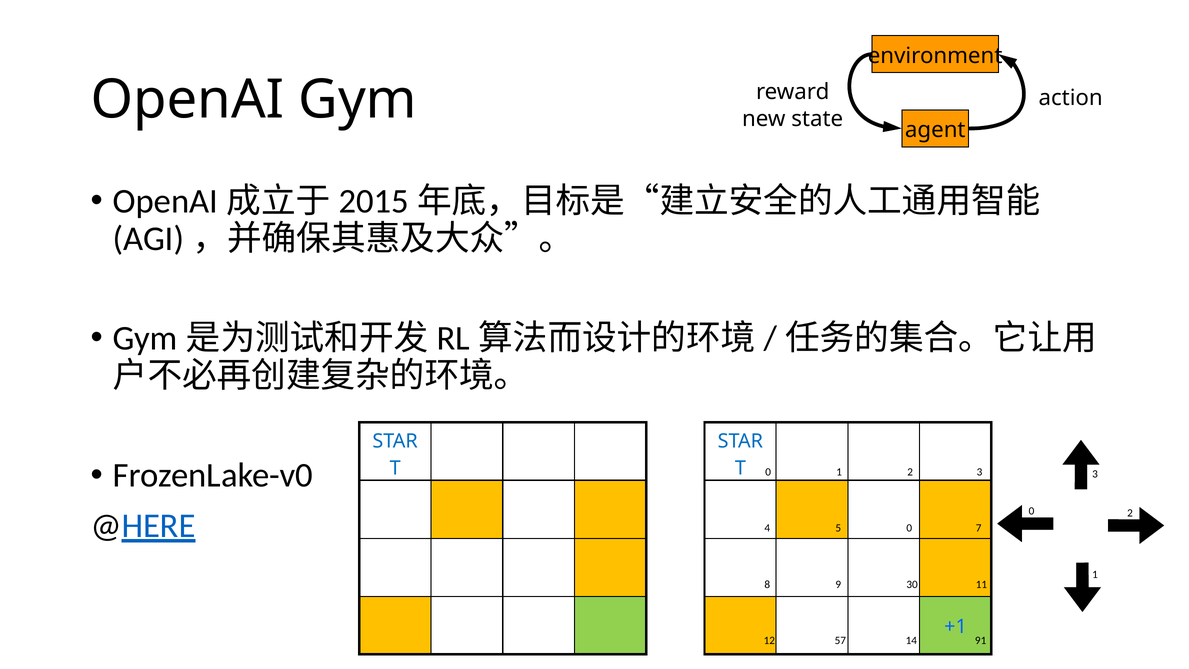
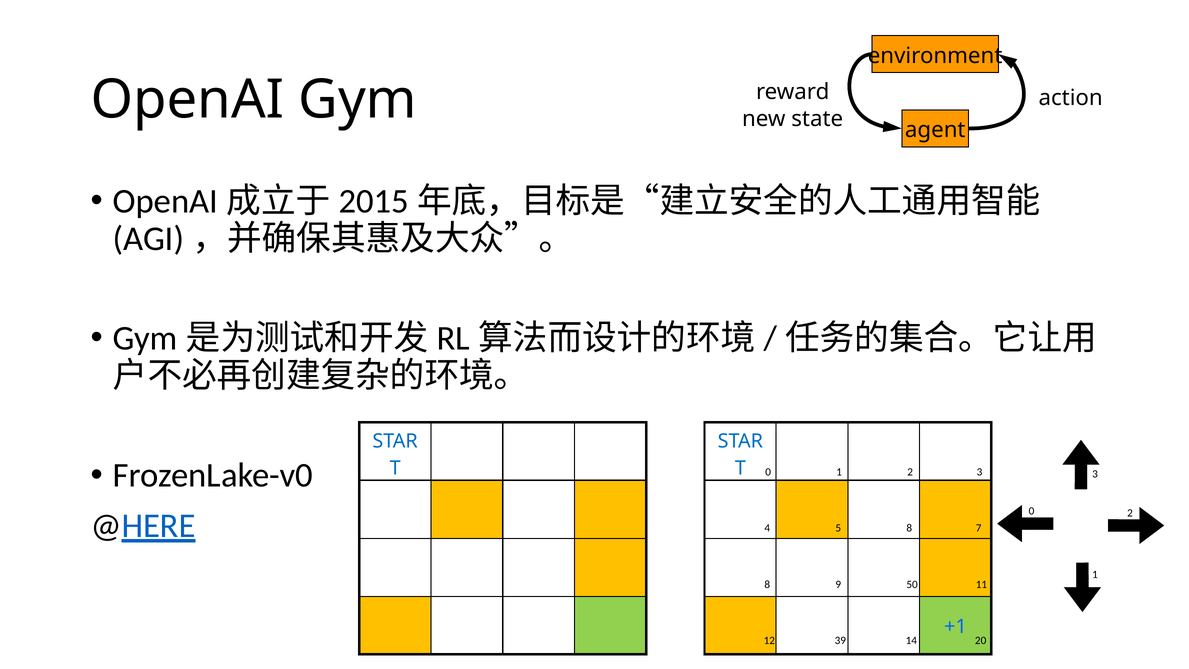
5 0: 0 -> 8
30: 30 -> 50
57: 57 -> 39
91: 91 -> 20
